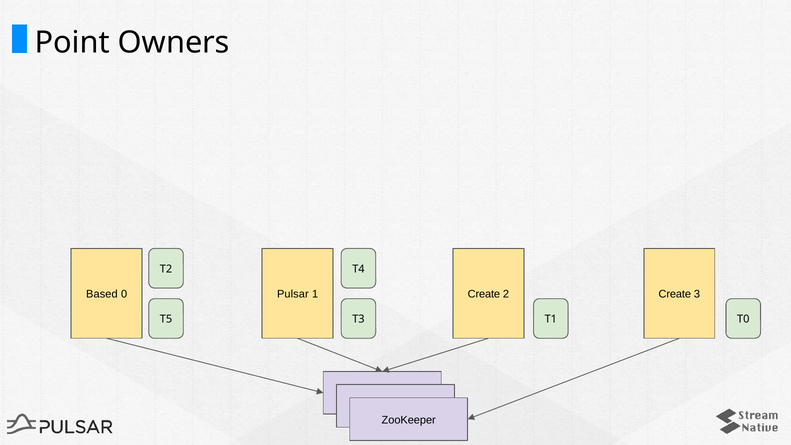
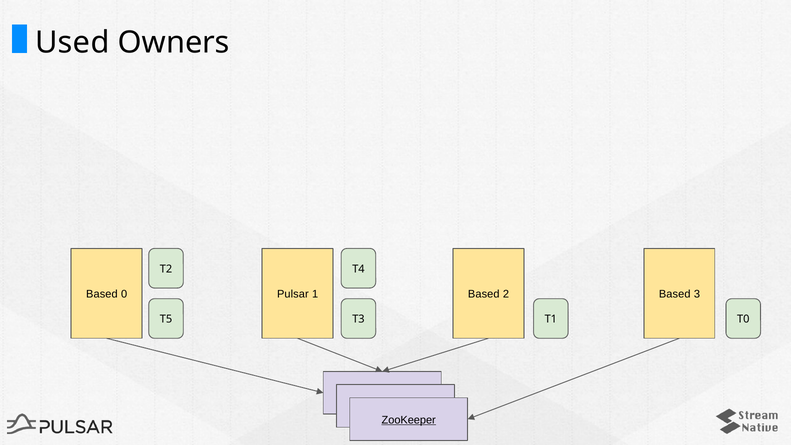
Point: Point -> Used
1 Create: Create -> Based
2 Create: Create -> Based
ZooKeeper at (409, 420) underline: none -> present
